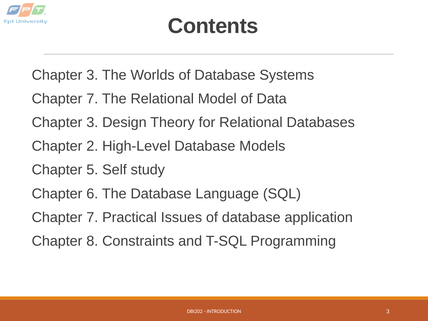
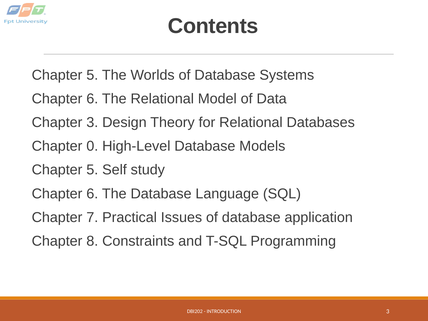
3 at (92, 75): 3 -> 5
7 at (92, 99): 7 -> 6
2: 2 -> 0
